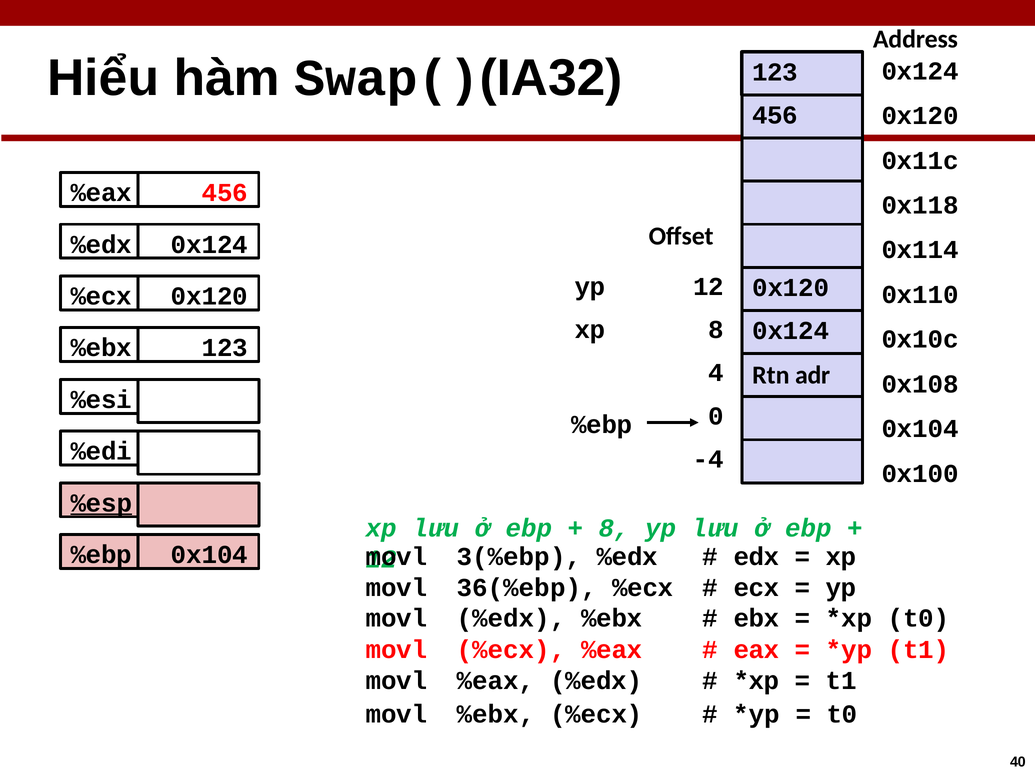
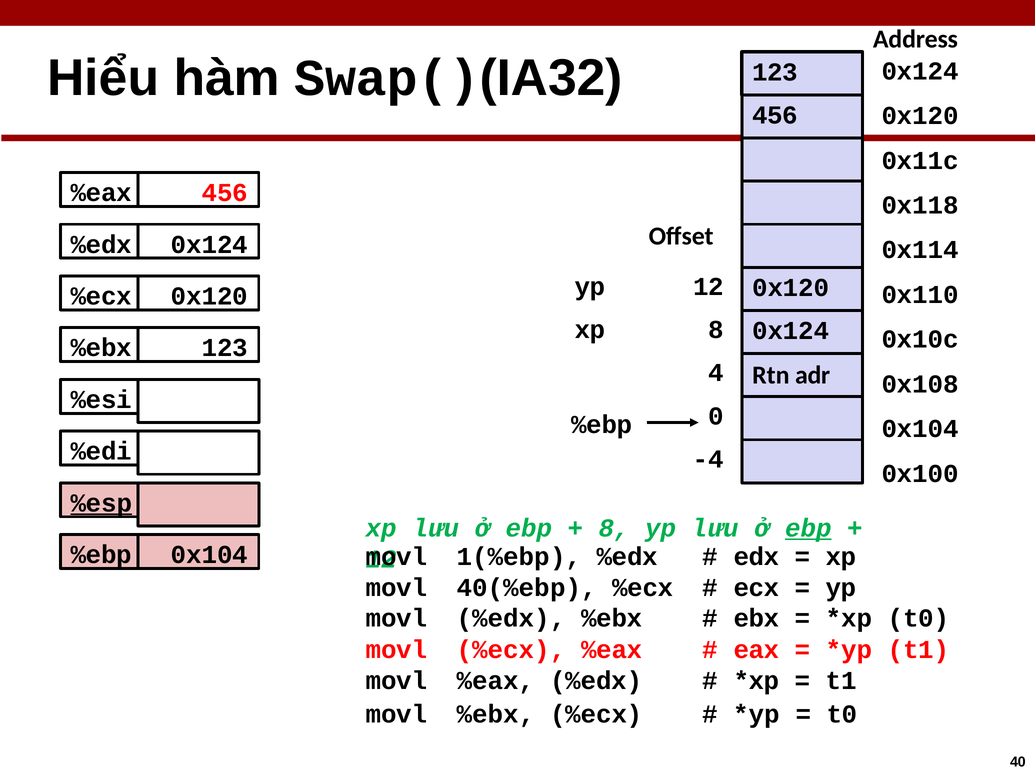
ebp at (808, 528) underline: none -> present
3(%ebp: 3(%ebp -> 1(%ebp
36(%ebp: 36(%ebp -> 40(%ebp
